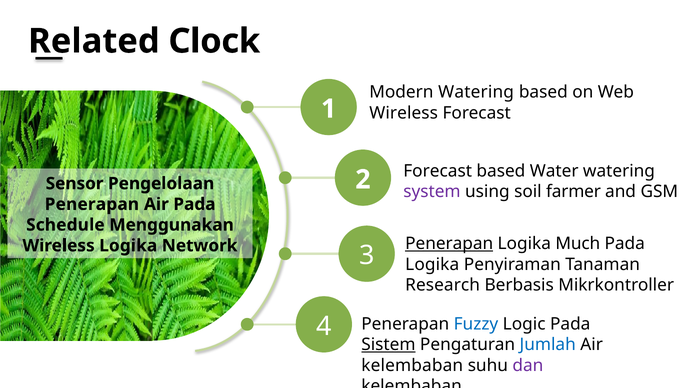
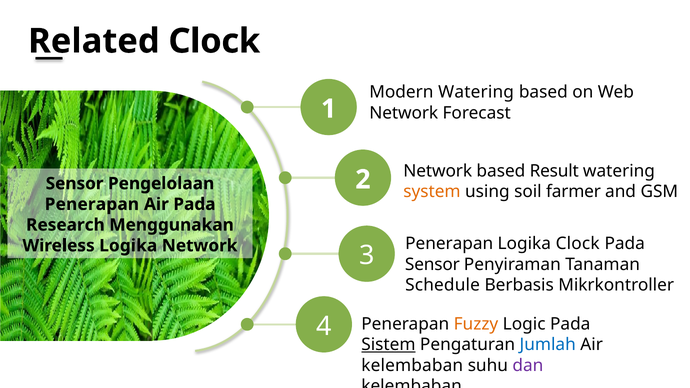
Wireless at (404, 113): Wireless -> Network
Forecast at (438, 171): Forecast -> Network
Water: Water -> Result
system colour: purple -> orange
Schedule: Schedule -> Research
Penerapan at (449, 244) underline: present -> none
Logika Much: Much -> Clock
Logika at (432, 265): Logika -> Sensor
Research: Research -> Schedule
Fuzzy colour: blue -> orange
